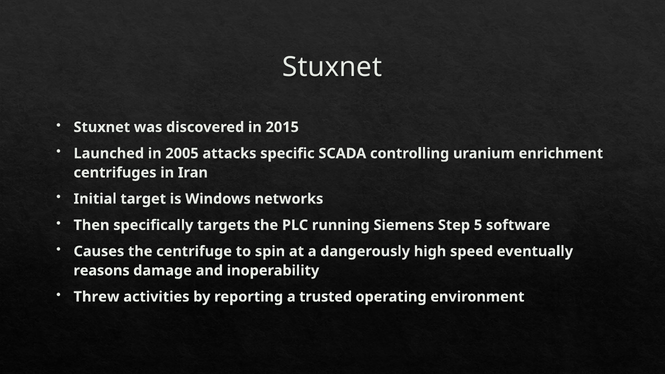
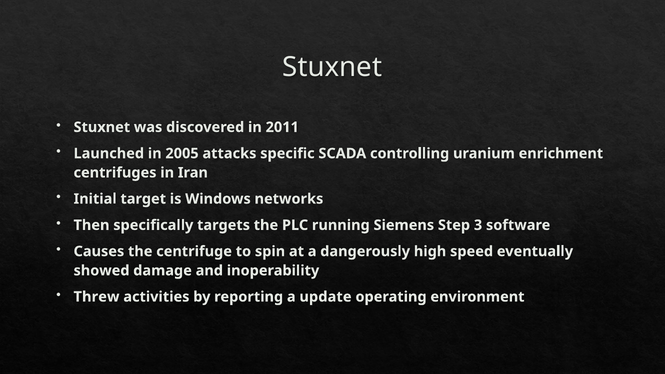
2015: 2015 -> 2011
5: 5 -> 3
reasons: reasons -> showed
trusted: trusted -> update
